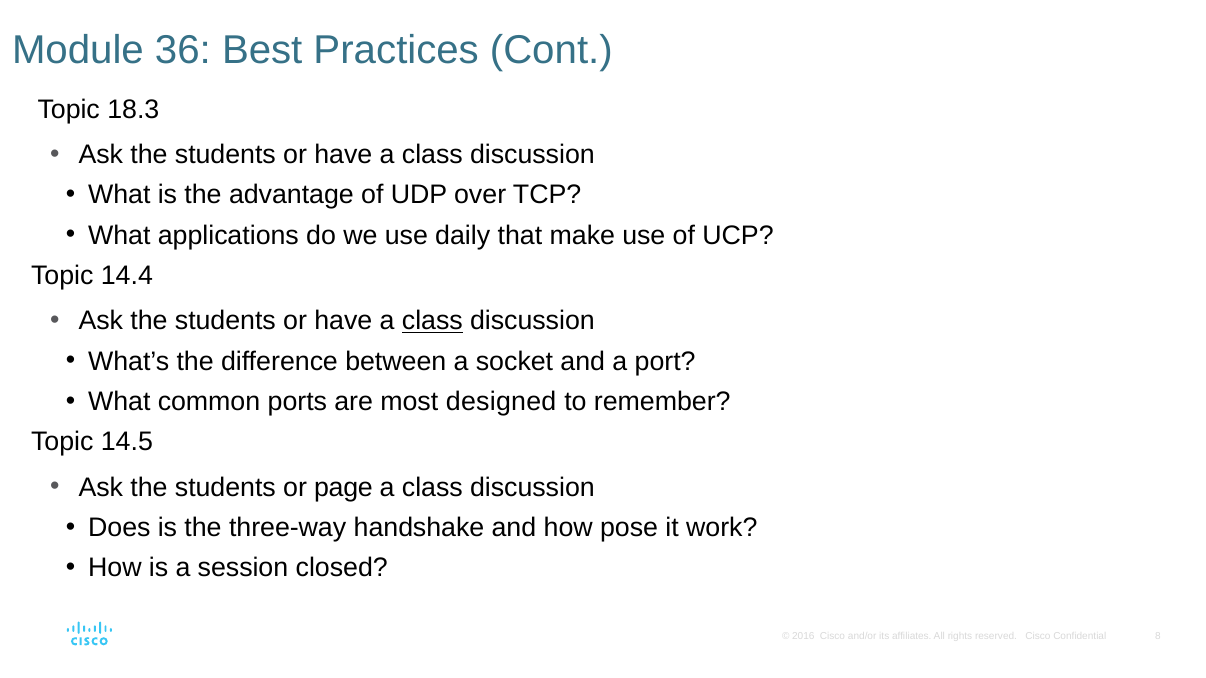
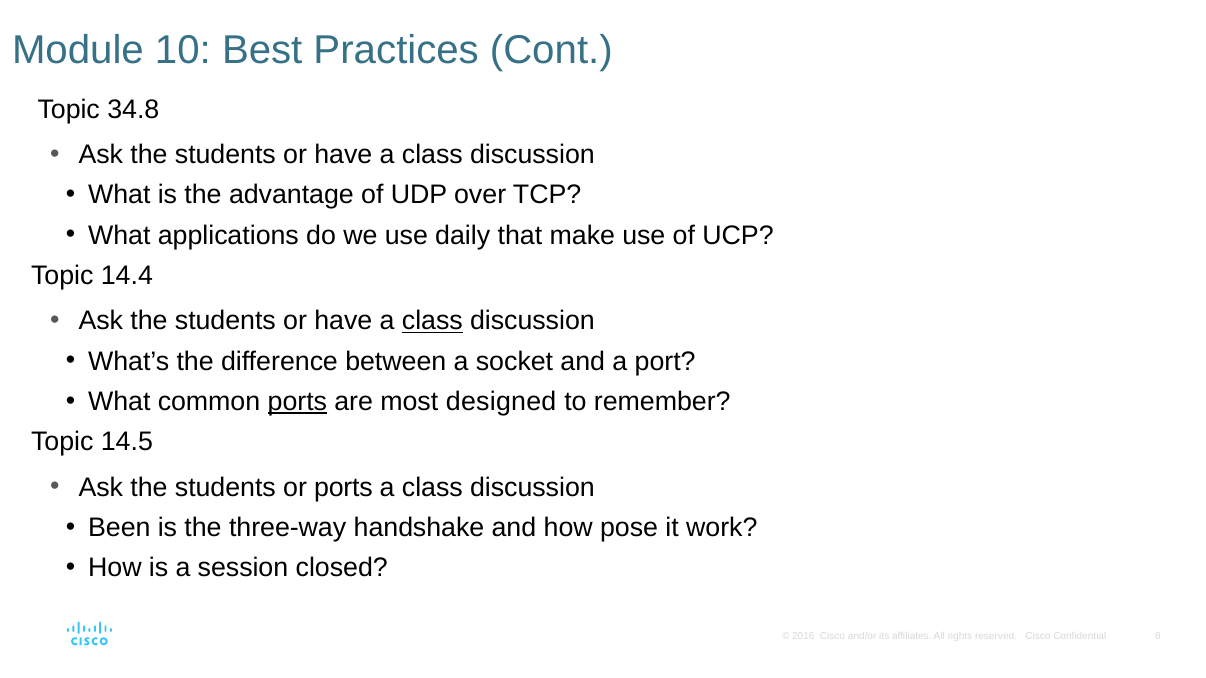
36: 36 -> 10
18.3: 18.3 -> 34.8
ports at (297, 402) underline: none -> present
or page: page -> ports
Does: Does -> Been
